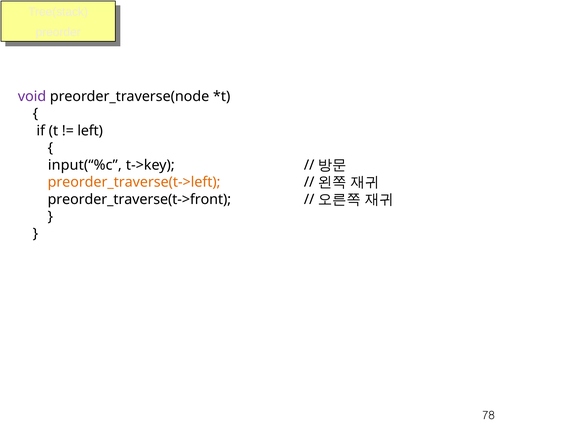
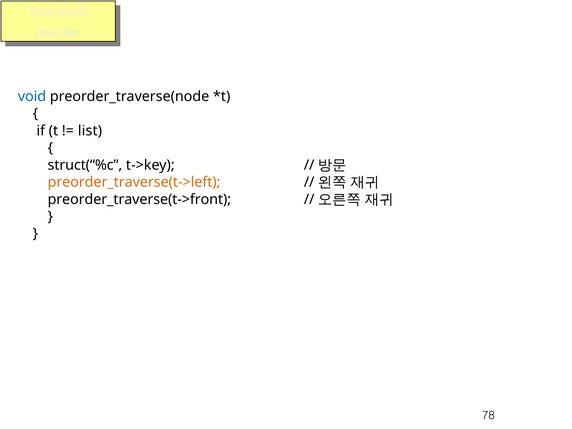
void colour: purple -> blue
left: left -> list
input(“%c: input(“%c -> struct(“%c
